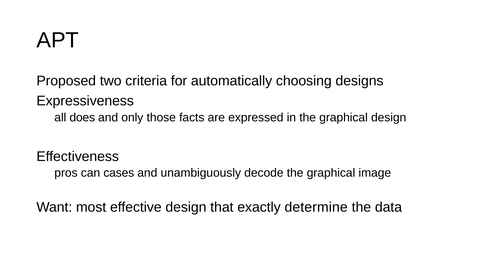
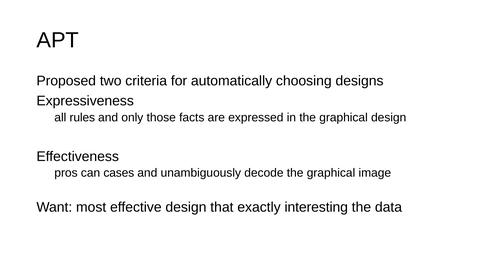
does: does -> rules
determine: determine -> interesting
